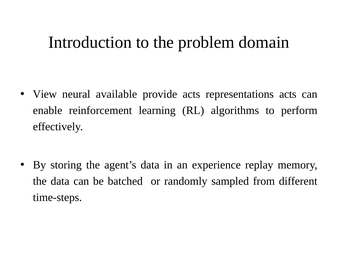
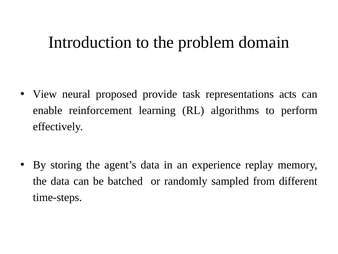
available: available -> proposed
provide acts: acts -> task
